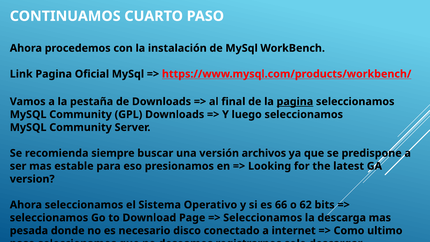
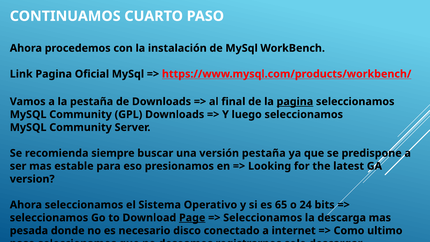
versión archivos: archivos -> pestaña
66: 66 -> 65
62: 62 -> 24
Page underline: none -> present
